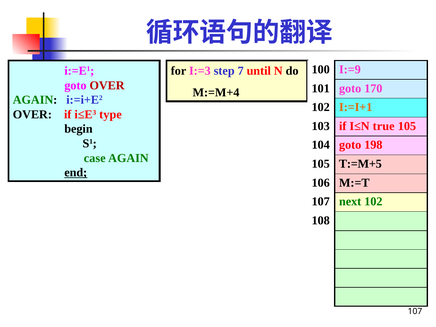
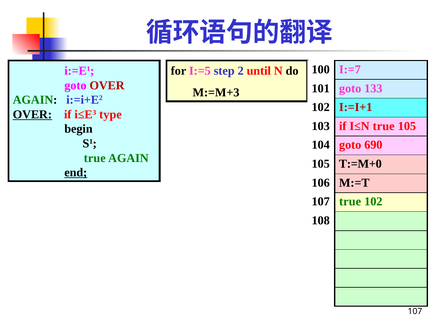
I:=9: I:=9 -> I:=7
I:=3: I:=3 -> I:=5
7: 7 -> 2
170: 170 -> 133
M:=M+4: M:=M+4 -> M:=M+3
I:=I+1 colour: orange -> red
OVER at (32, 114) underline: none -> present
198: 198 -> 690
case at (95, 158): case -> true
T:=M+5: T:=M+5 -> T:=M+0
107 next: next -> true
